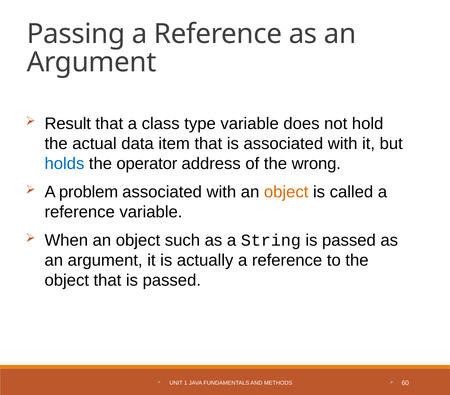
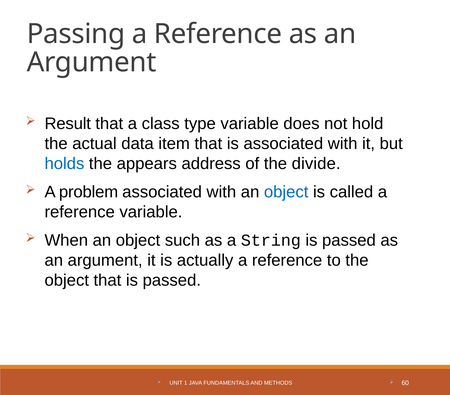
operator: operator -> appears
wrong: wrong -> divide
object at (286, 192) colour: orange -> blue
